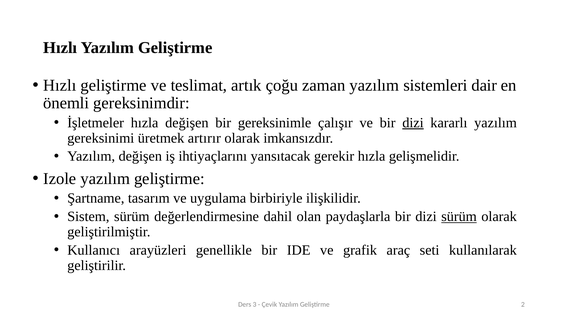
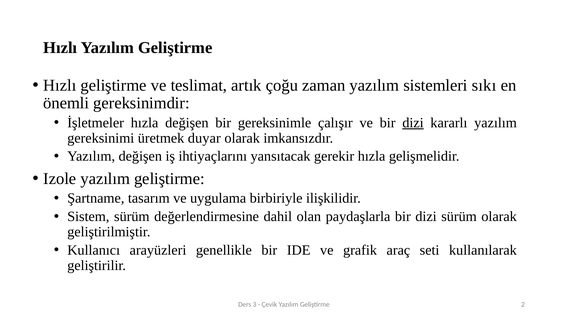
dair: dair -> sıkı
artırır: artırır -> duyar
sürüm at (459, 217) underline: present -> none
